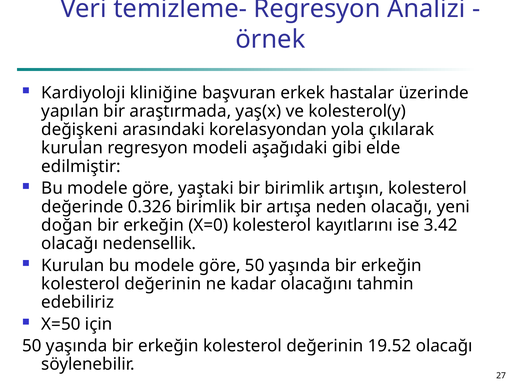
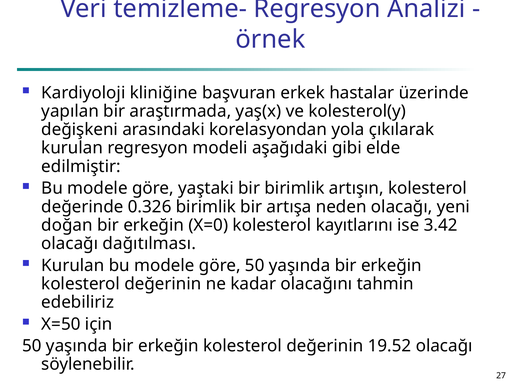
nedensellik: nedensellik -> dağıtılması
